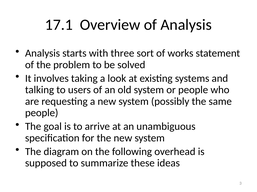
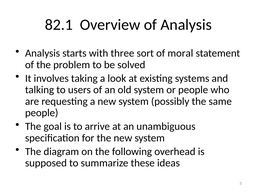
17.1: 17.1 -> 82.1
works: works -> moral
